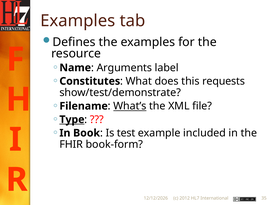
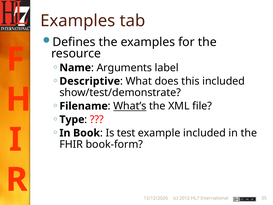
Constitutes: Constitutes -> Descriptive
this requests: requests -> included
Type underline: present -> none
